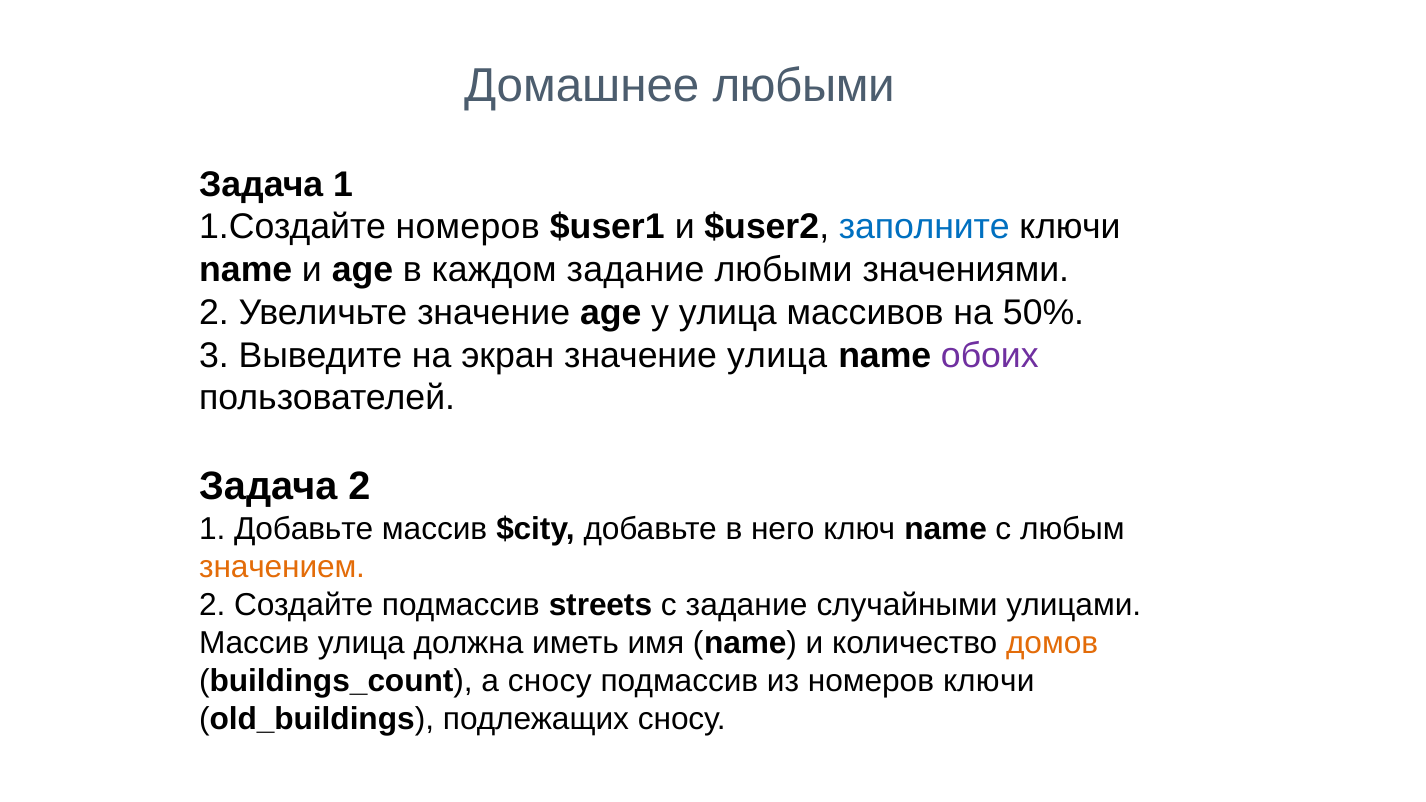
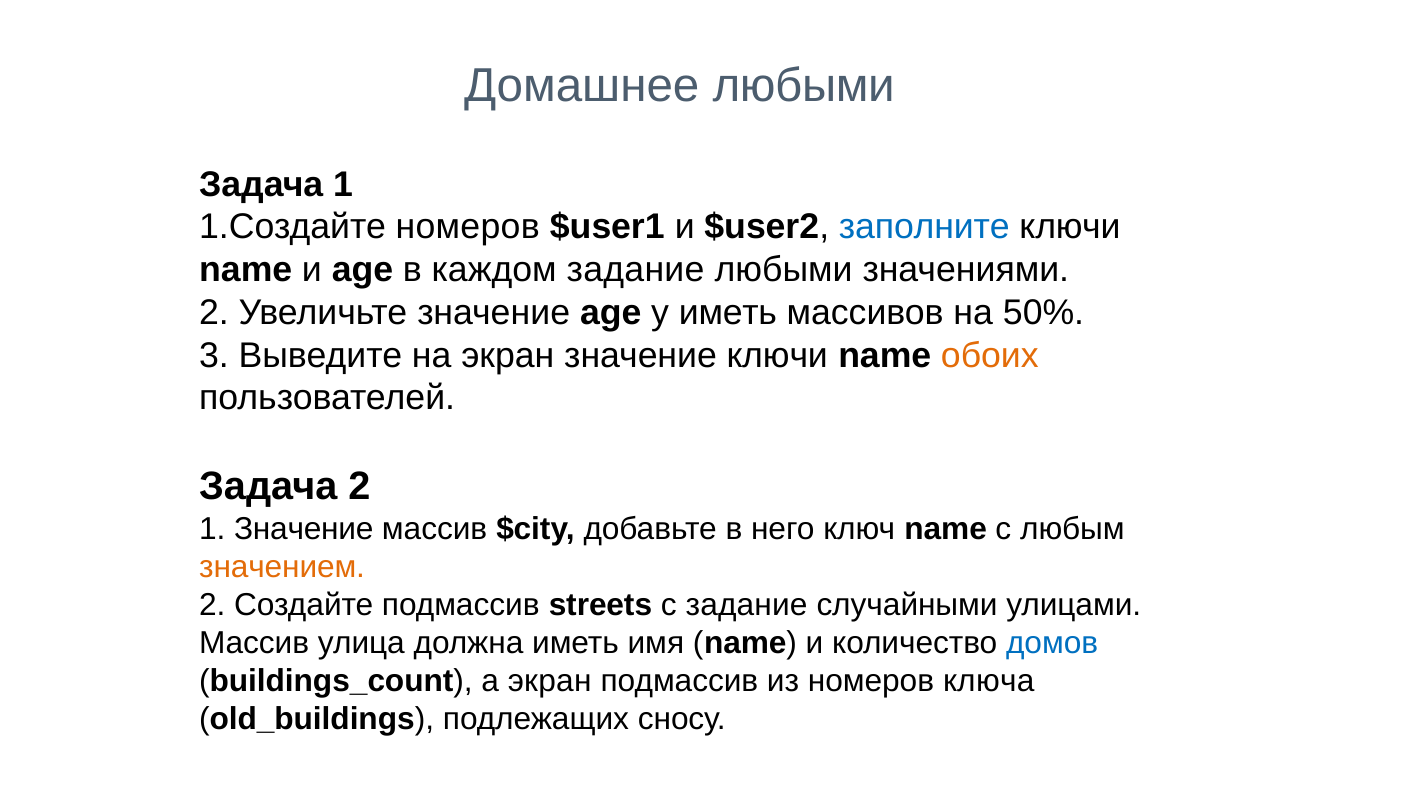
у улица: улица -> иметь
значение улица: улица -> ключи
обоих colour: purple -> orange
1 Добавьте: Добавьте -> Значение
домов colour: orange -> blue
а сносу: сносу -> экран
номеров ключи: ключи -> ключа
